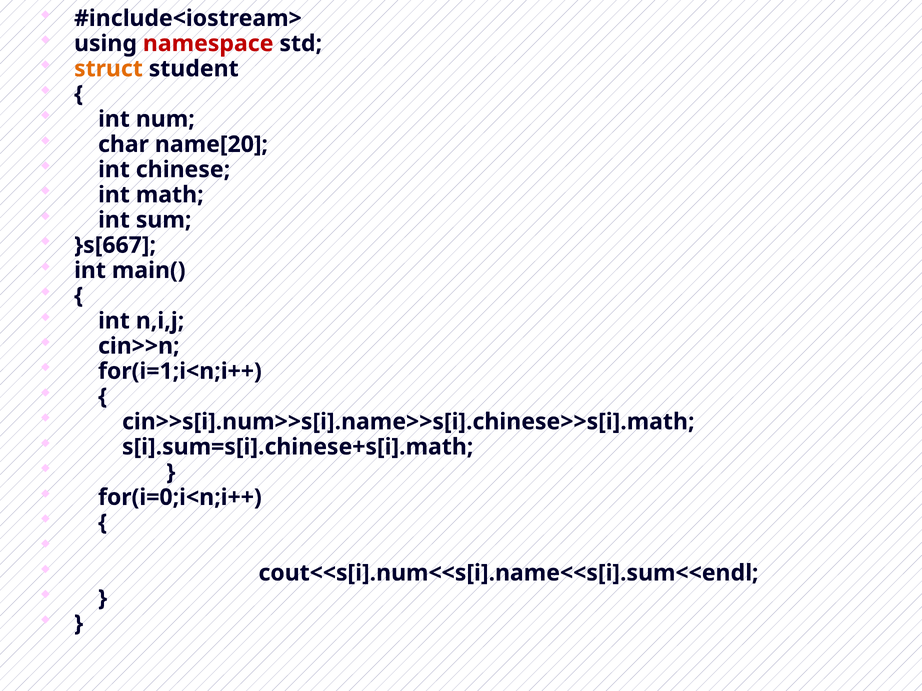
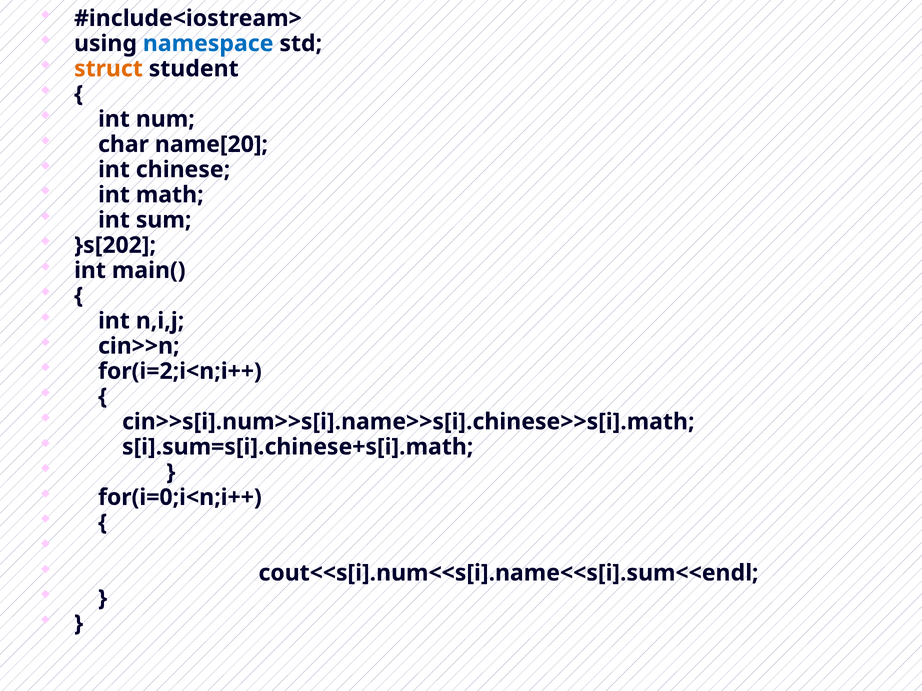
namespace colour: red -> blue
}s[667: }s[667 -> }s[202
for(i=1;i<n;i++: for(i=1;i<n;i++ -> for(i=2;i<n;i++
